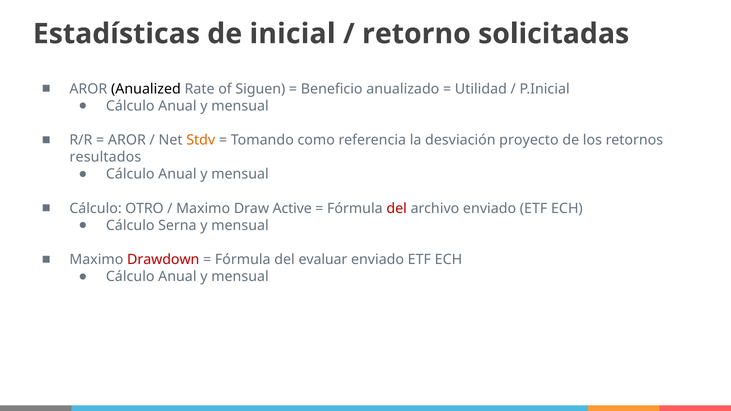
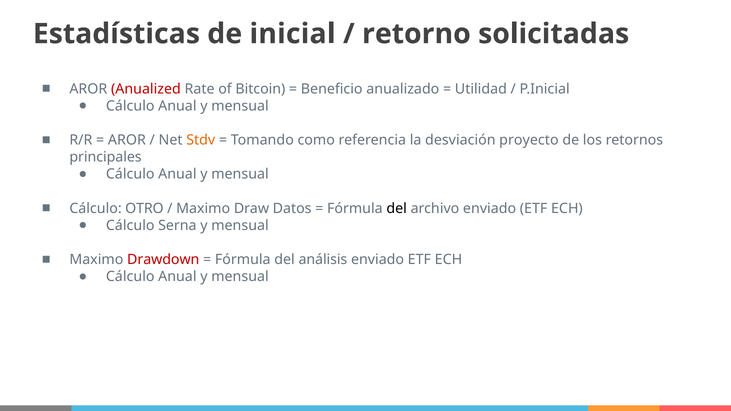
Anualized colour: black -> red
Siguen: Siguen -> Bitcoin
resultados: resultados -> principales
Active: Active -> Datos
del at (397, 209) colour: red -> black
evaluar: evaluar -> análisis
